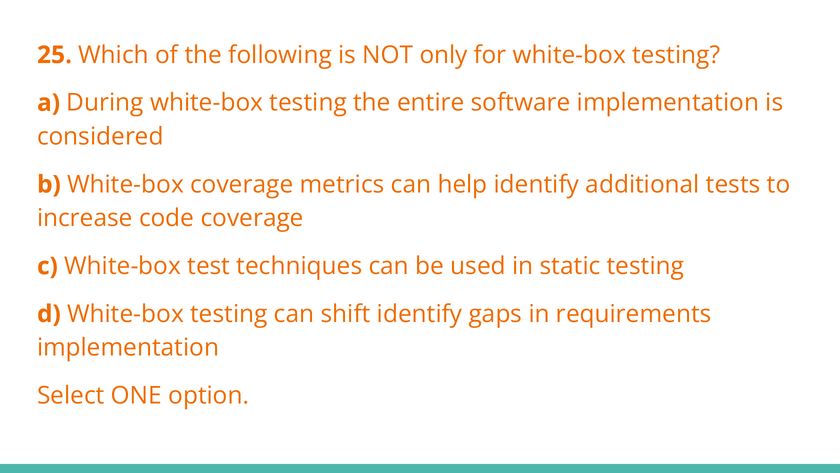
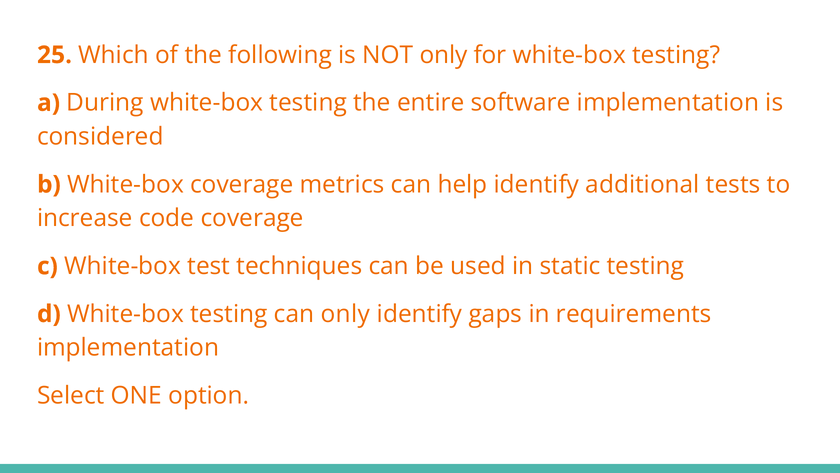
can shift: shift -> only
